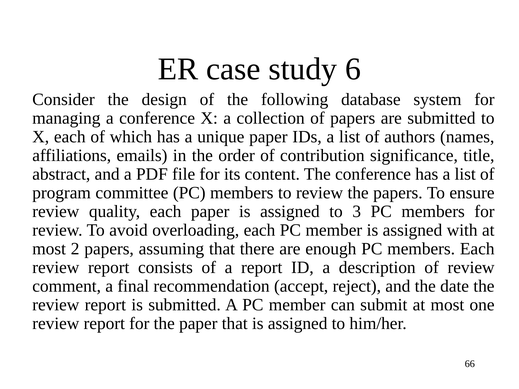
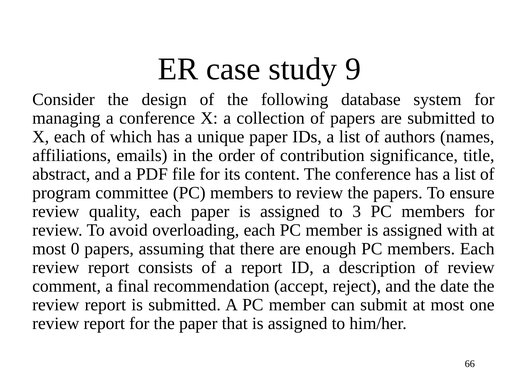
6: 6 -> 9
2: 2 -> 0
